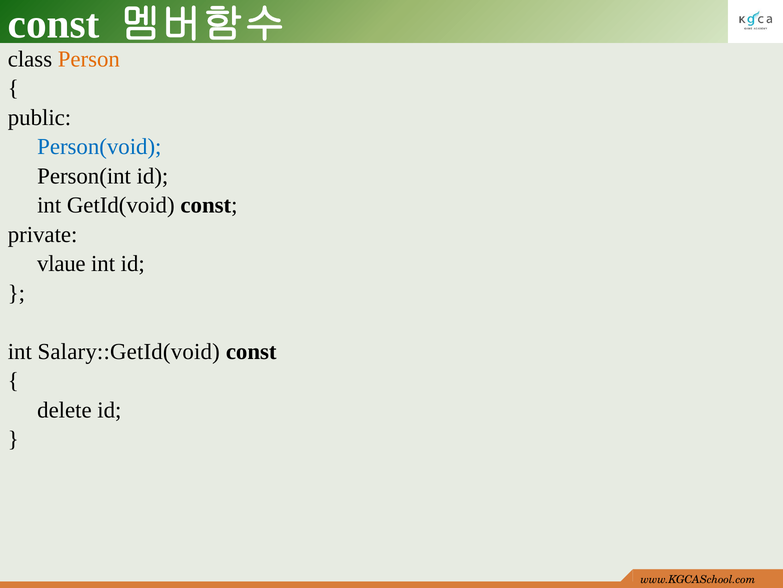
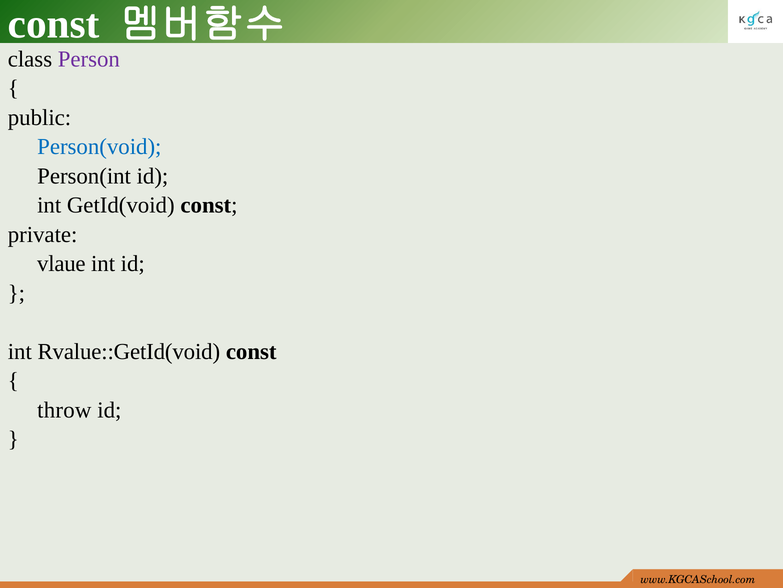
Person colour: orange -> purple
Salary::GetId(void: Salary::GetId(void -> Rvalue::GetId(void
delete: delete -> throw
